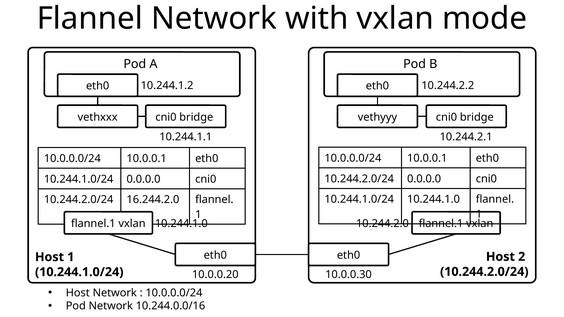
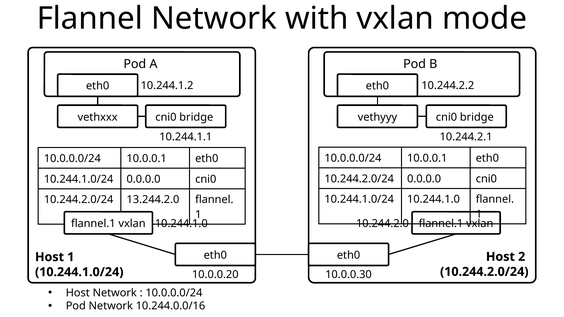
16.244.2.0: 16.244.2.0 -> 13.244.2.0
